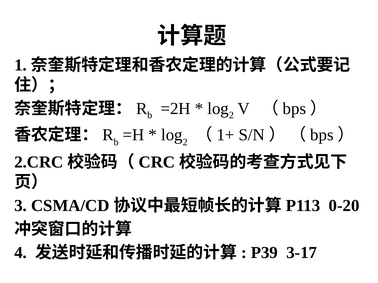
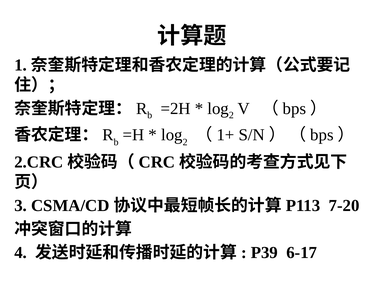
0-20: 0-20 -> 7-20
3-17: 3-17 -> 6-17
